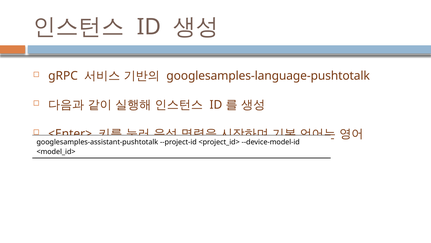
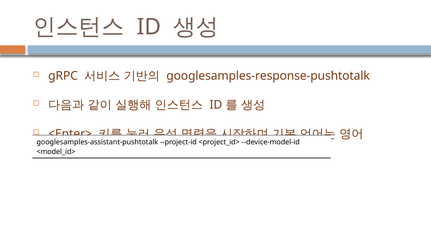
googlesamples-language-pushtotalk: googlesamples-language-pushtotalk -> googlesamples-response-pushtotalk
